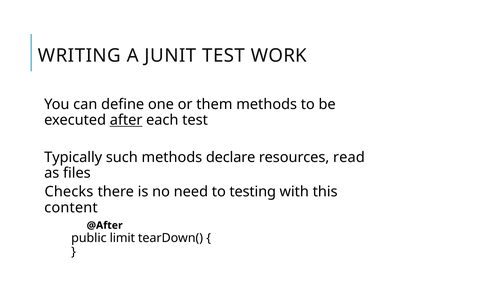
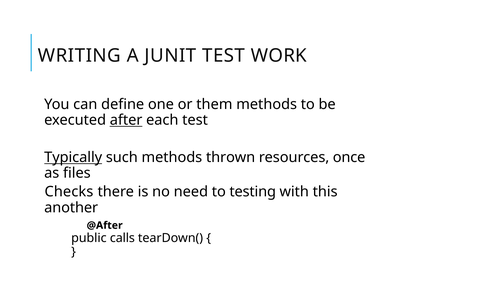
Typically underline: none -> present
declare: declare -> thrown
read: read -> once
content: content -> another
limit: limit -> calls
